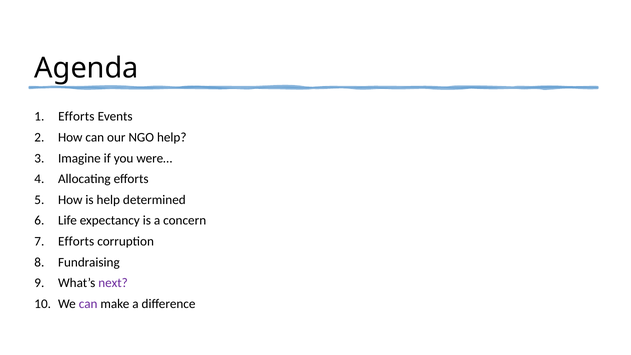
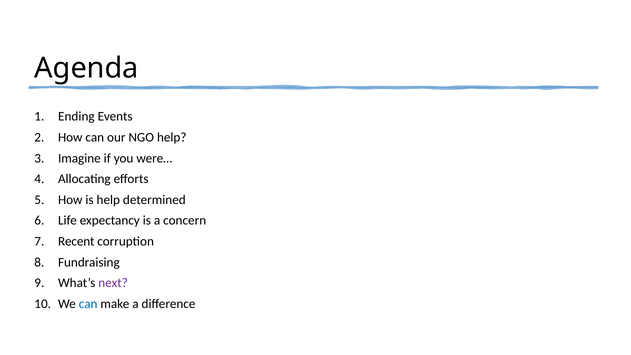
Efforts at (76, 117): Efforts -> Ending
Efforts at (76, 241): Efforts -> Recent
can at (88, 304) colour: purple -> blue
